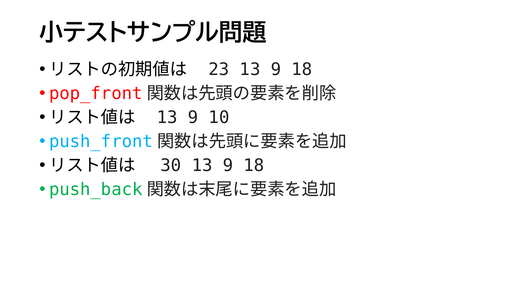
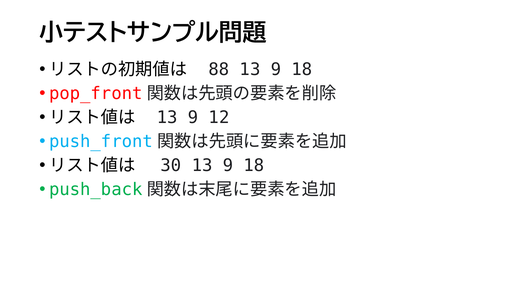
23: 23 -> 88
10: 10 -> 12
